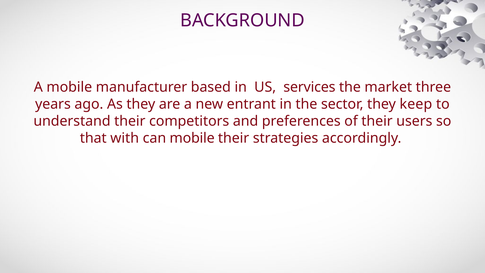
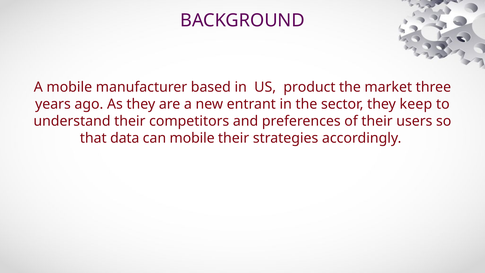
services: services -> product
with: with -> data
